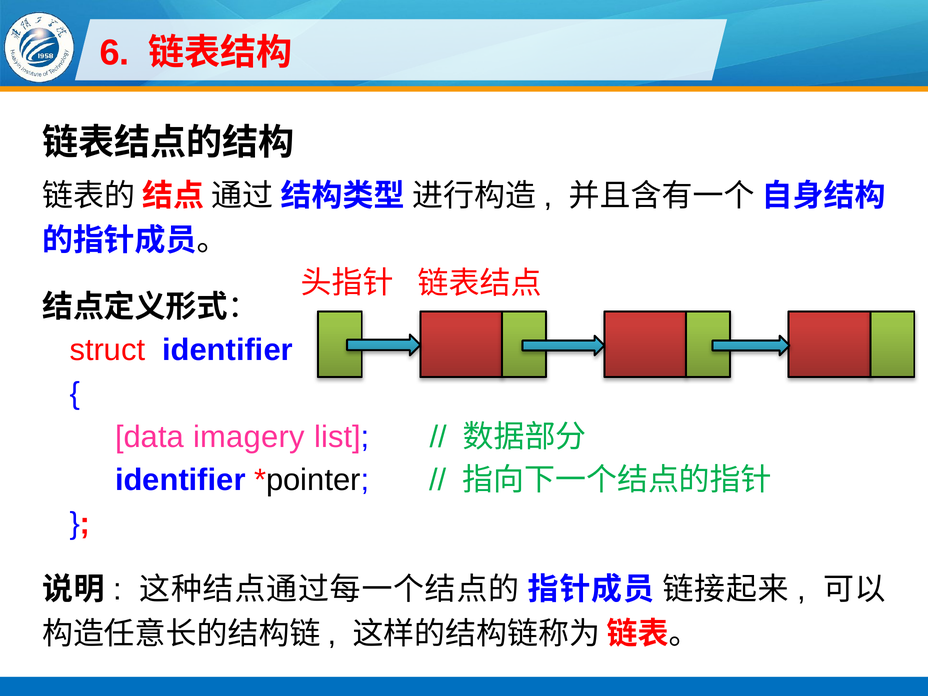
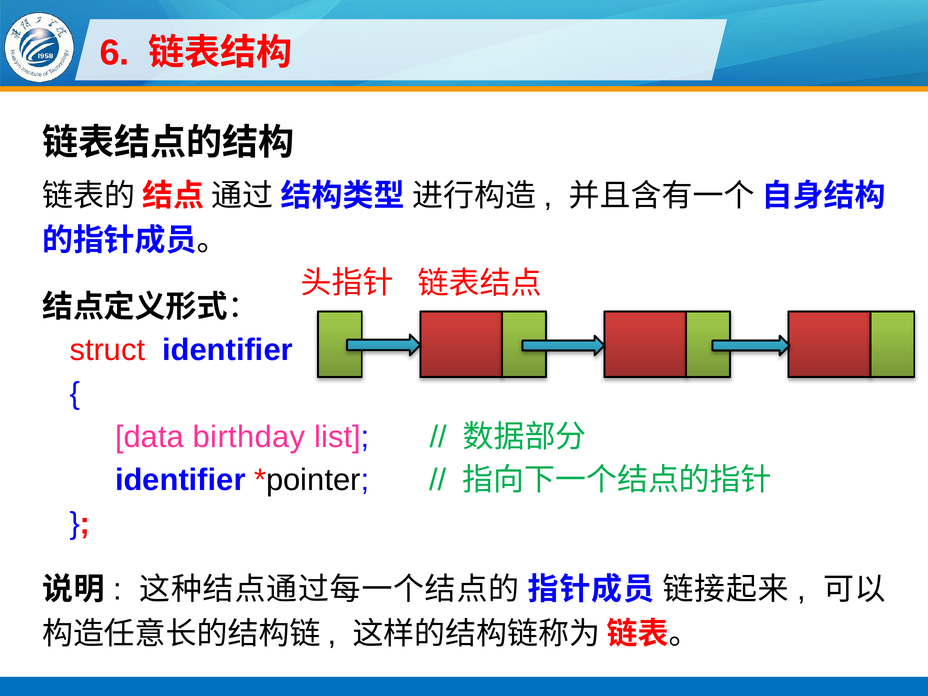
imagery: imagery -> birthday
